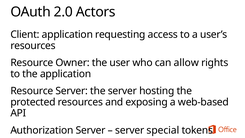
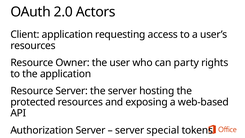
allow: allow -> party
